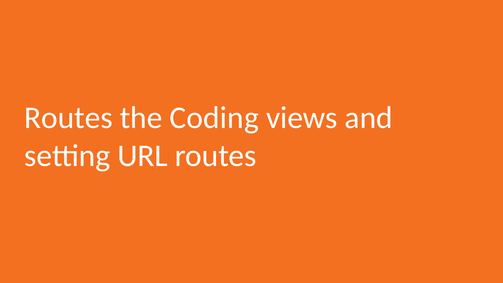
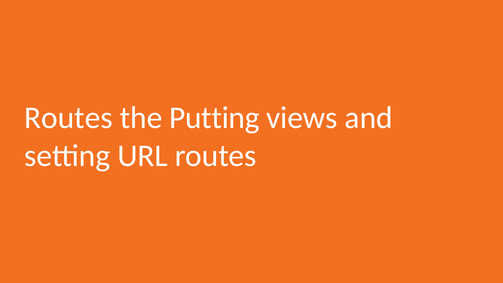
Coding: Coding -> Putting
